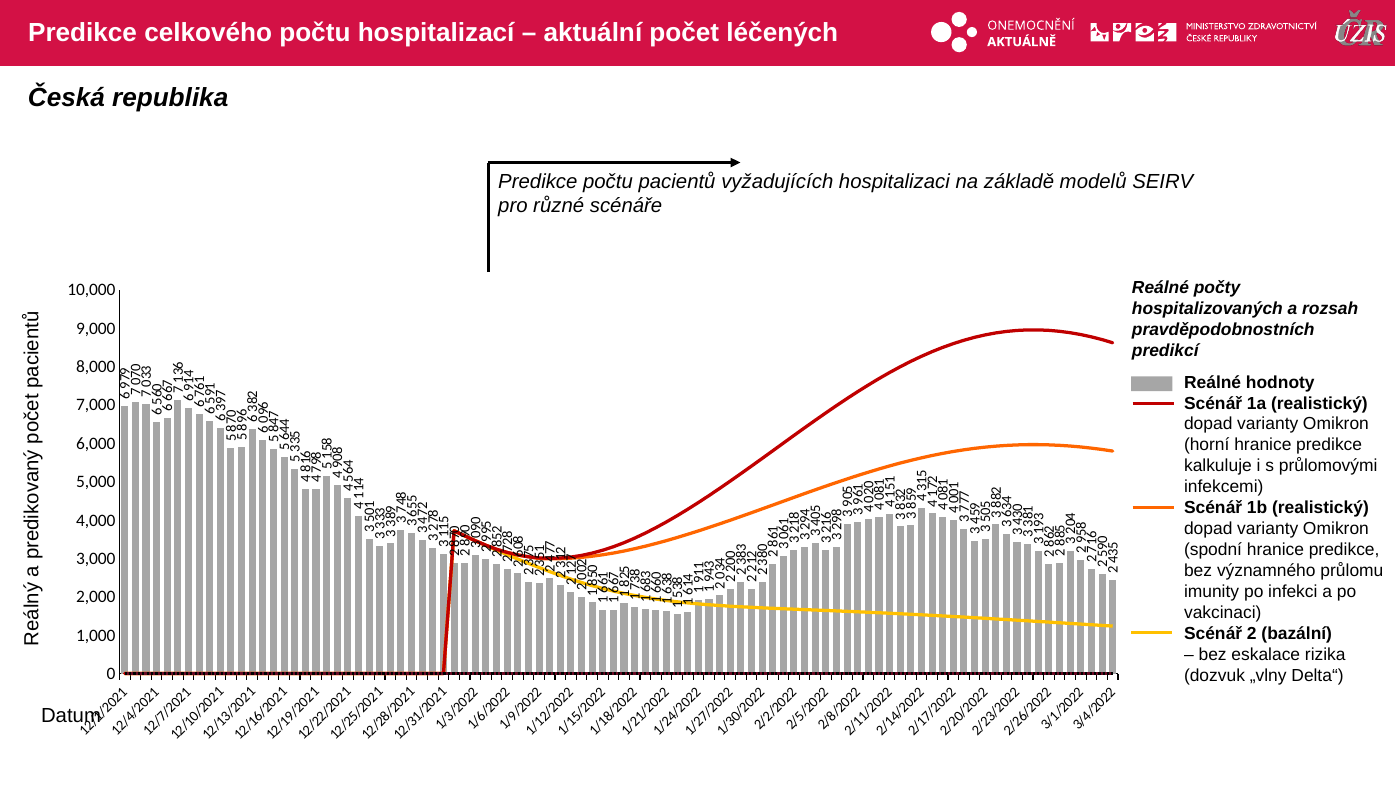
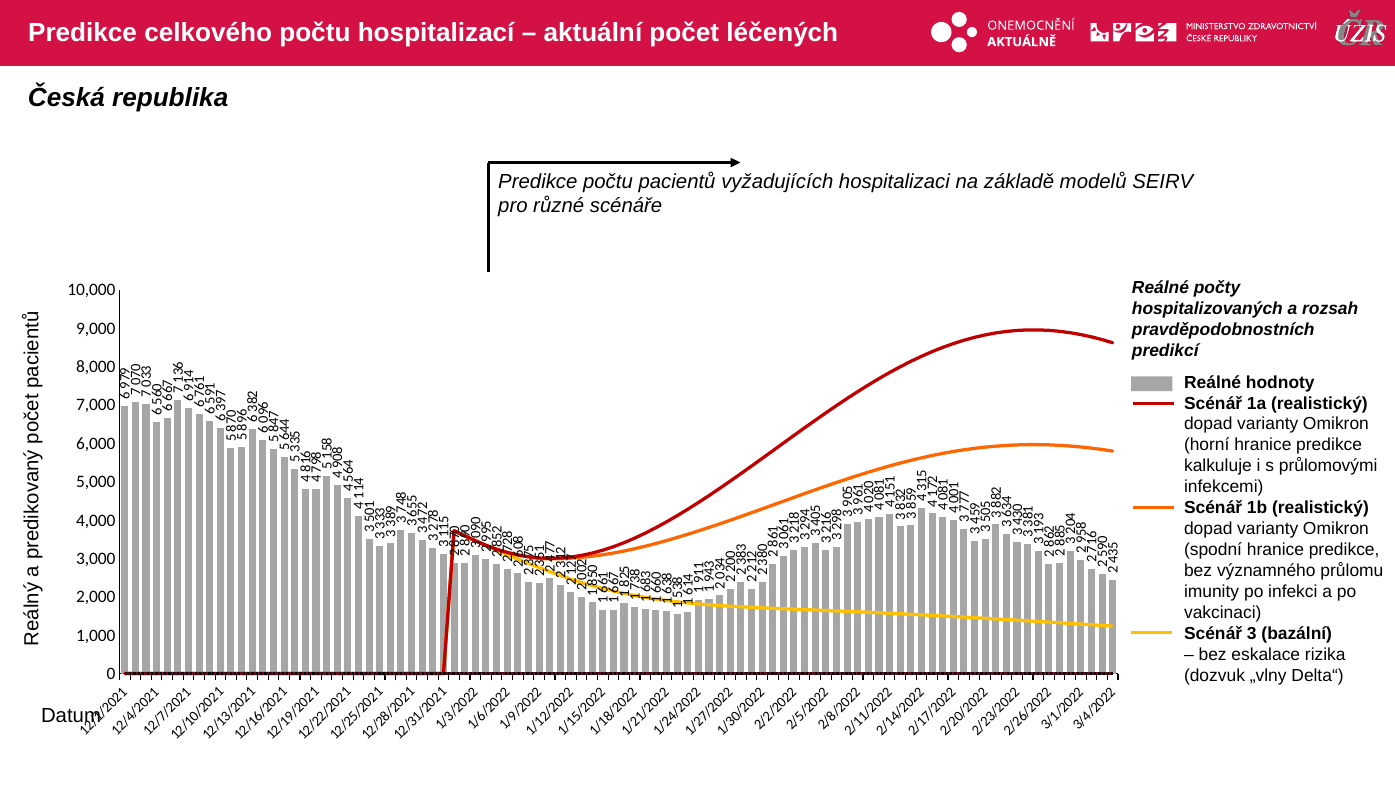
Scénář 2: 2 -> 3
